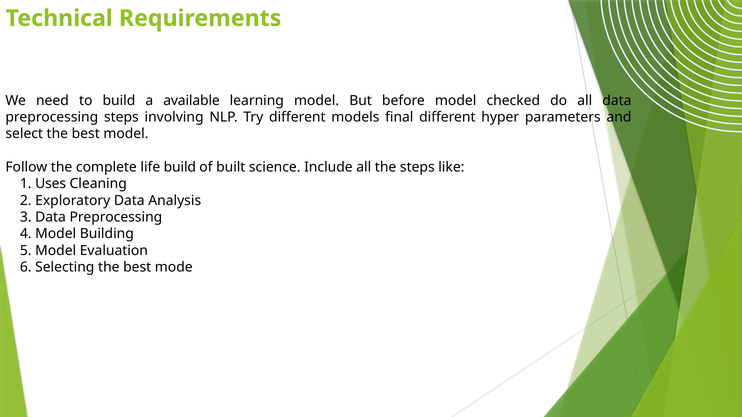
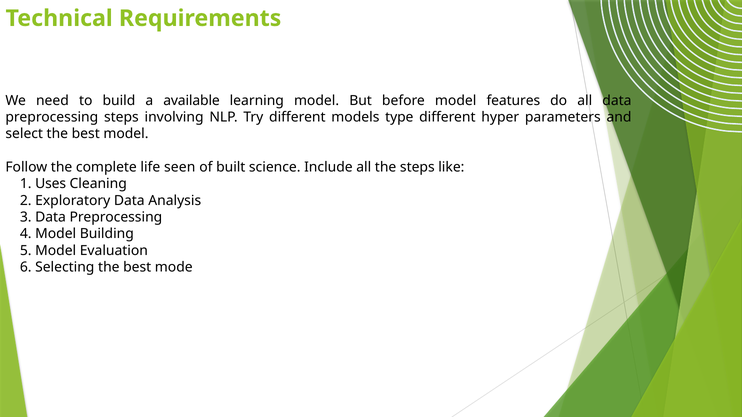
checked: checked -> features
final: final -> type
life build: build -> seen
